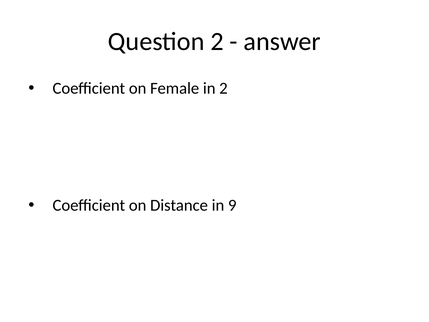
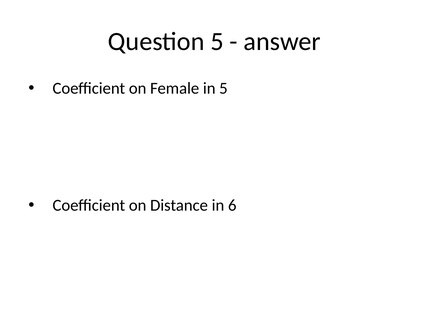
Question 2: 2 -> 5
in 2: 2 -> 5
9: 9 -> 6
